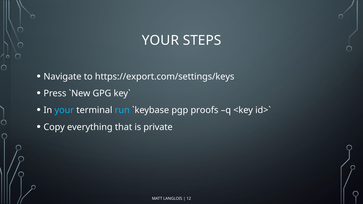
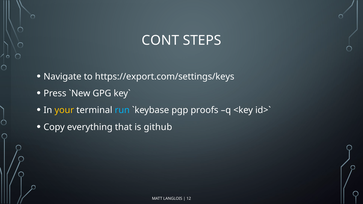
YOUR at (160, 40): YOUR -> CONT
your at (64, 110) colour: light blue -> yellow
private: private -> github
